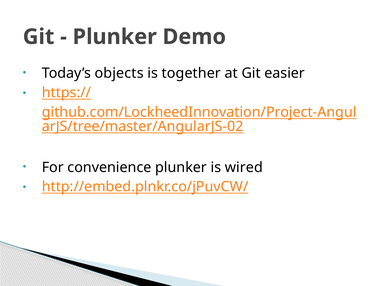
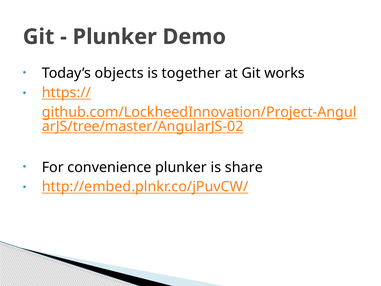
easier: easier -> works
wired: wired -> share
